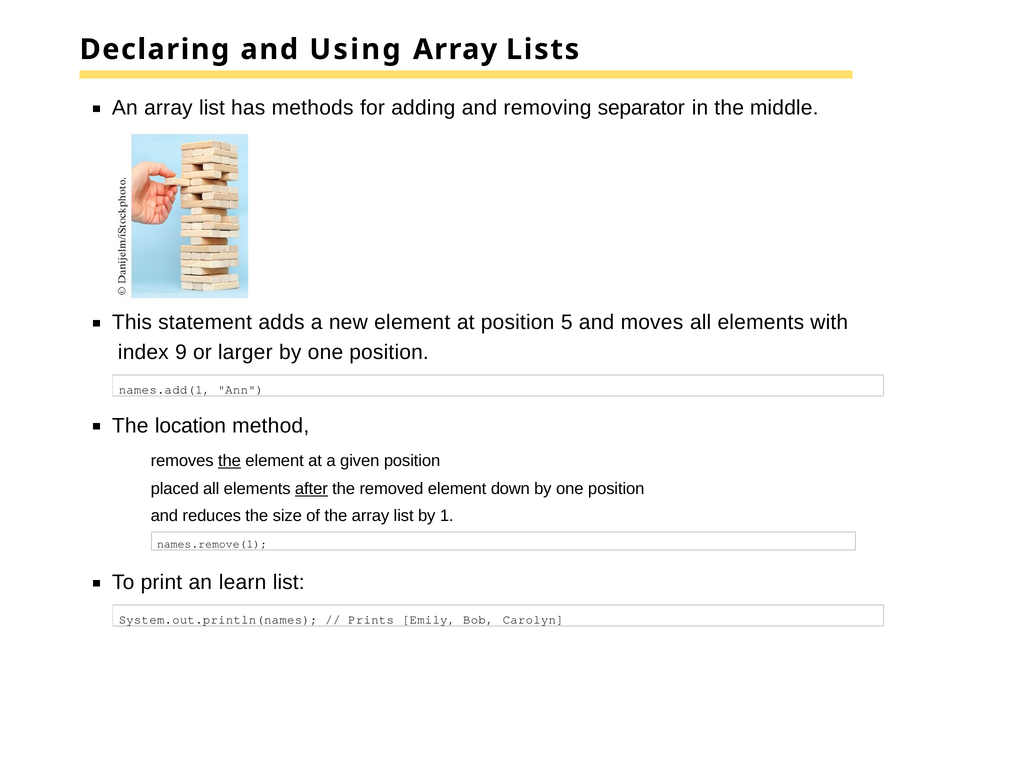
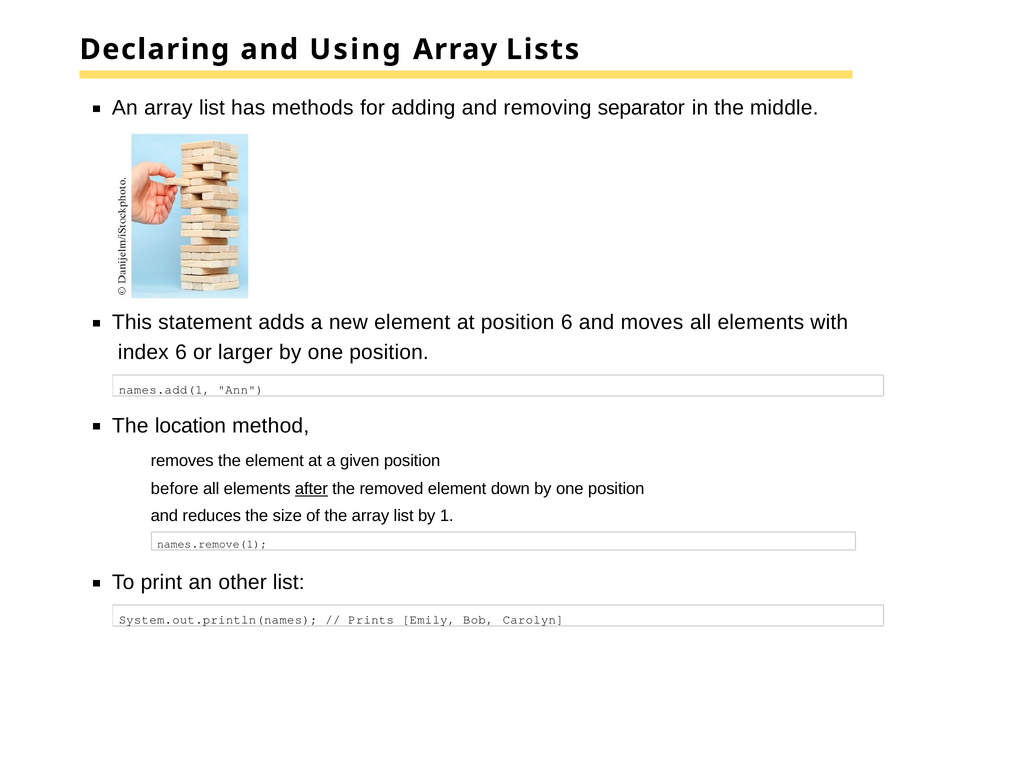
position 5: 5 -> 6
index 9: 9 -> 6
the at (229, 461) underline: present -> none
placed: placed -> before
learn: learn -> other
